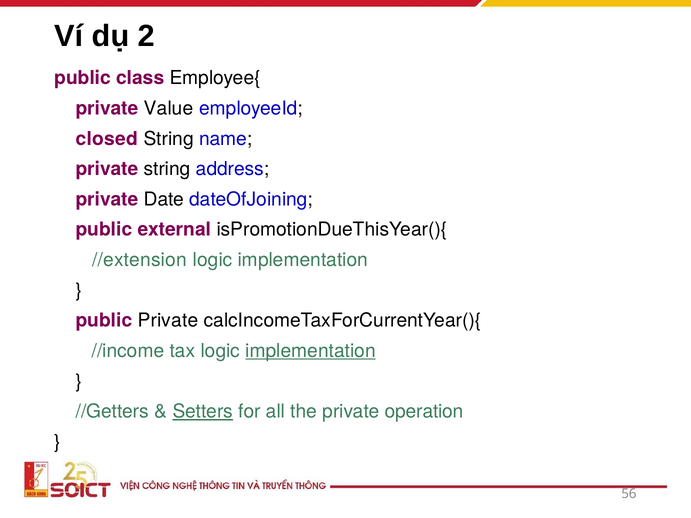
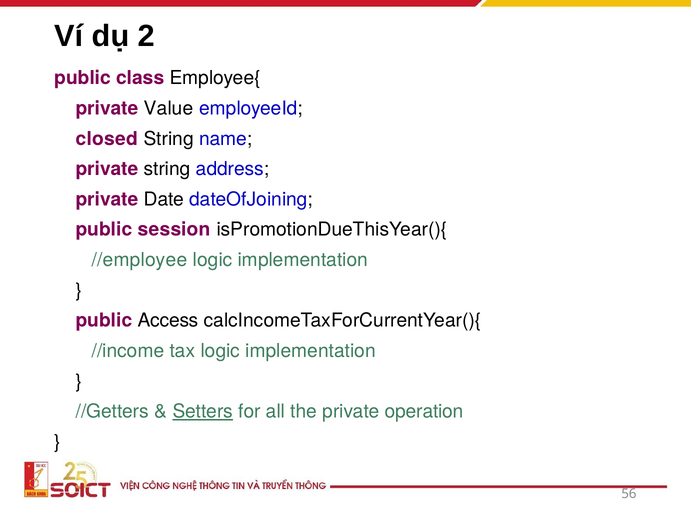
external: external -> session
//extension: //extension -> //employee
public Private: Private -> Access
implementation at (311, 351) underline: present -> none
